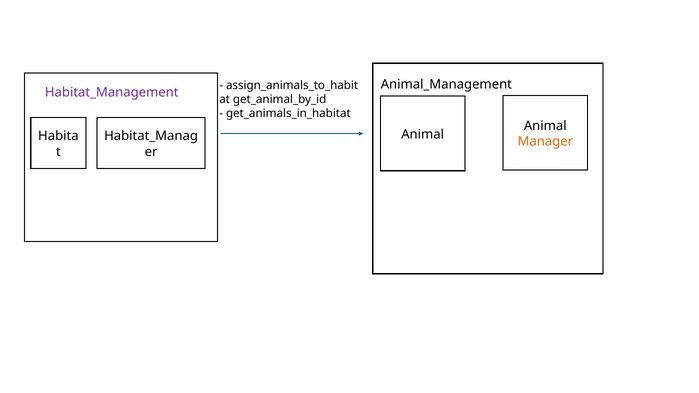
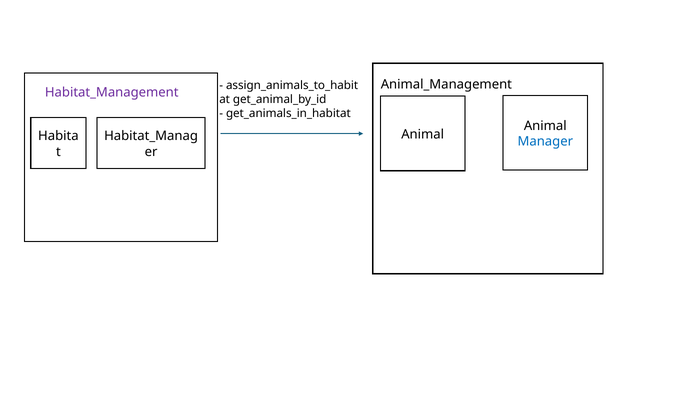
Manager colour: orange -> blue
